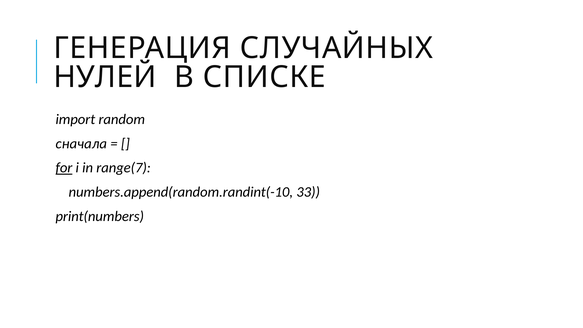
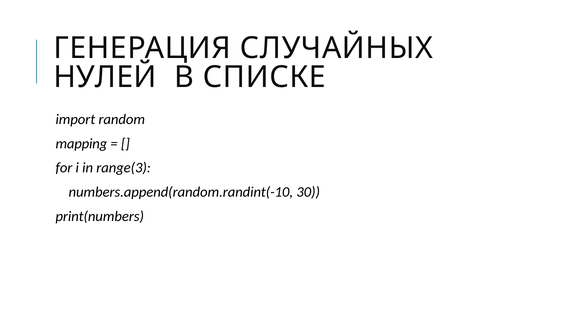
сначала: сначала -> mapping
for underline: present -> none
range(7: range(7 -> range(3
33: 33 -> 30
